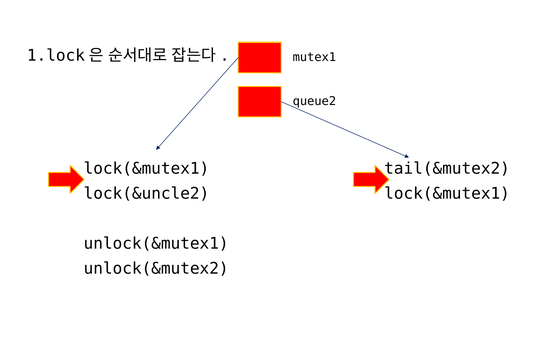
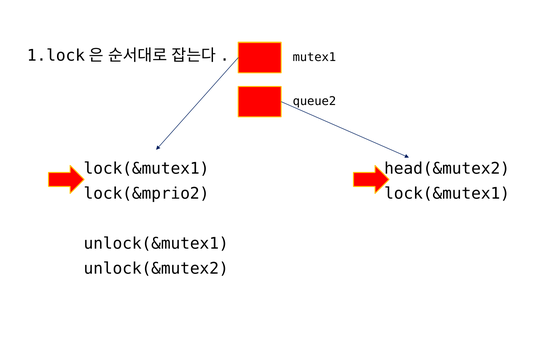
tail(&mutex2: tail(&mutex2 -> head(&mutex2
lock(&uncle2: lock(&uncle2 -> lock(&mprio2
